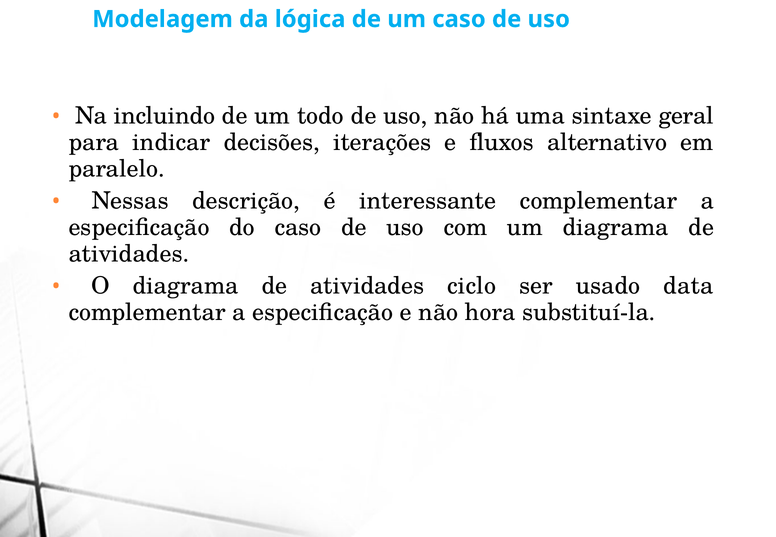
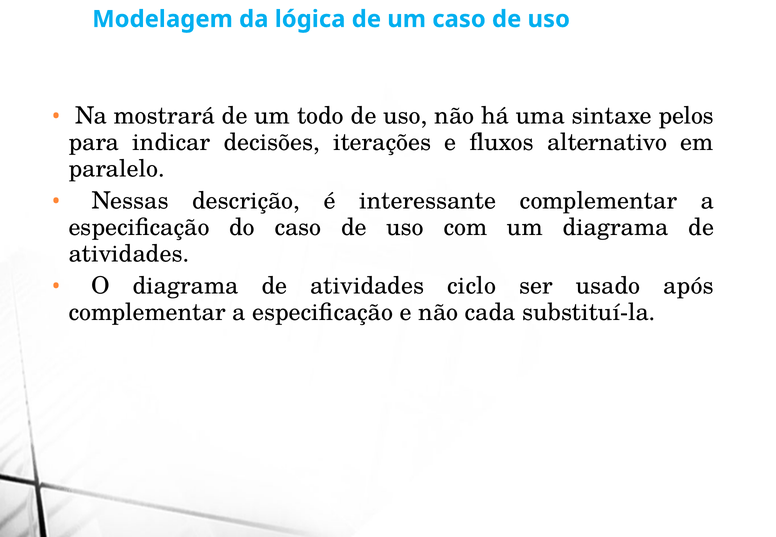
incluindo: incluindo -> mostrará
geral: geral -> pelos
data: data -> após
hora: hora -> cada
